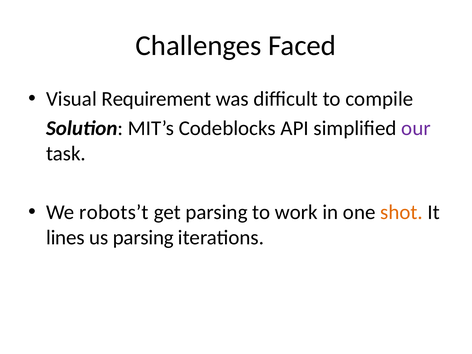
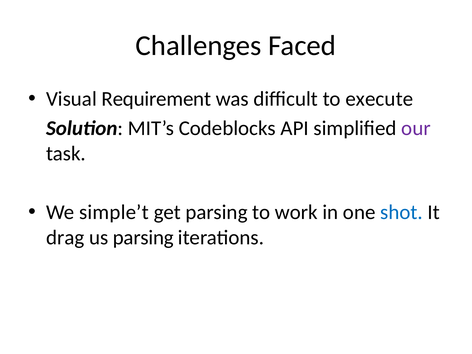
compile: compile -> execute
robots’t: robots’t -> simple’t
shot colour: orange -> blue
lines: lines -> drag
